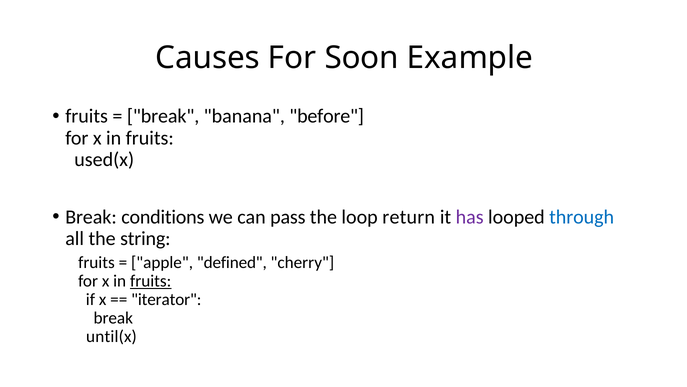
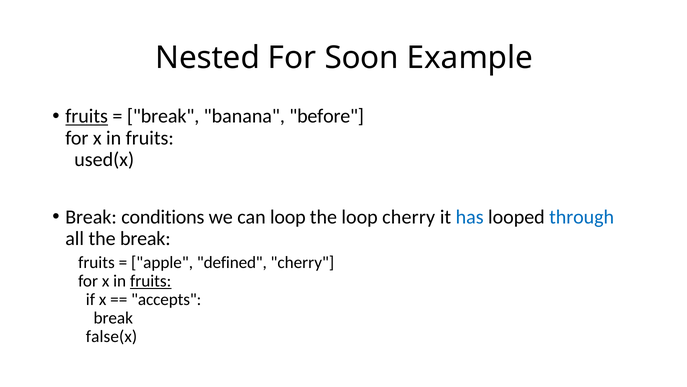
Causes: Causes -> Nested
fruits at (87, 116) underline: none -> present
can pass: pass -> loop
loop return: return -> cherry
has colour: purple -> blue
the string: string -> break
iterator: iterator -> accepts
until(x: until(x -> false(x
